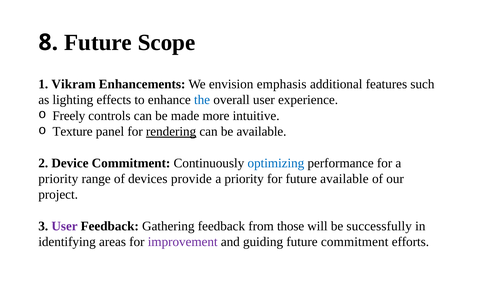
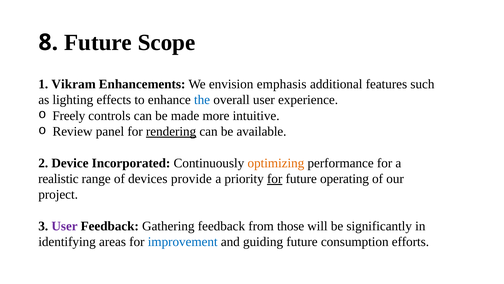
Texture: Texture -> Review
Device Commitment: Commitment -> Incorporated
optimizing colour: blue -> orange
priority at (58, 179): priority -> realistic
for at (275, 179) underline: none -> present
future available: available -> operating
successfully: successfully -> significantly
improvement colour: purple -> blue
future commitment: commitment -> consumption
